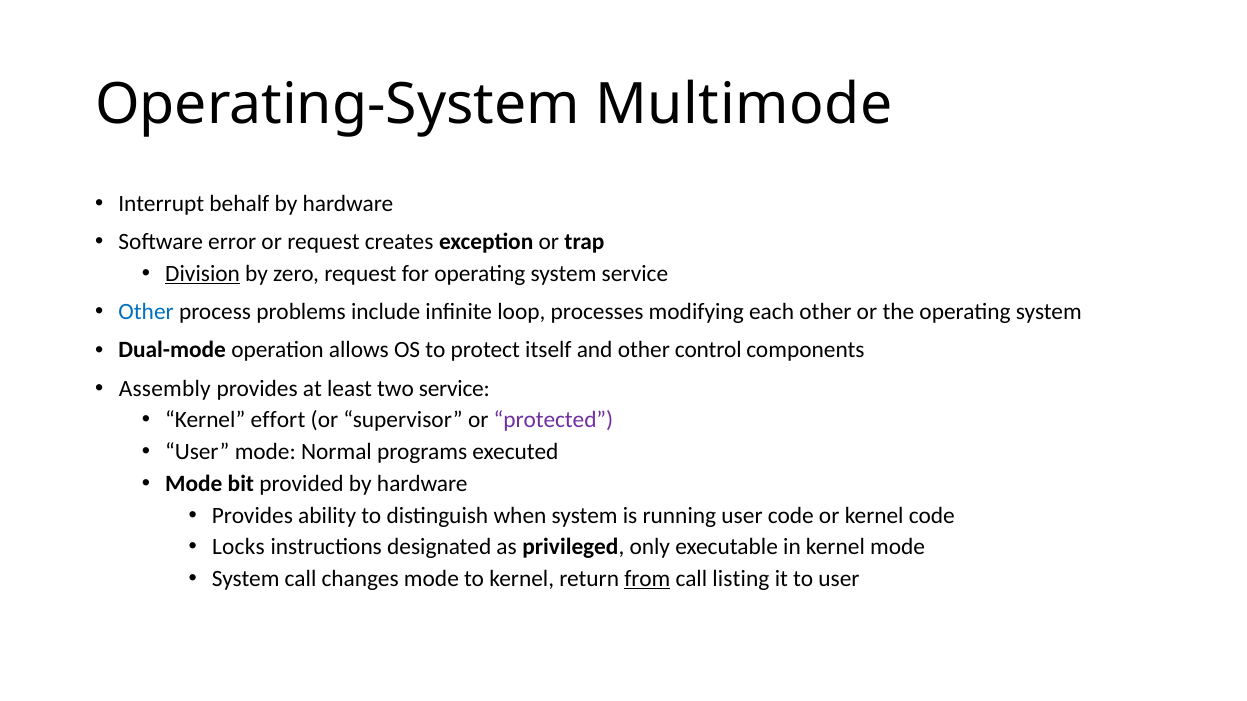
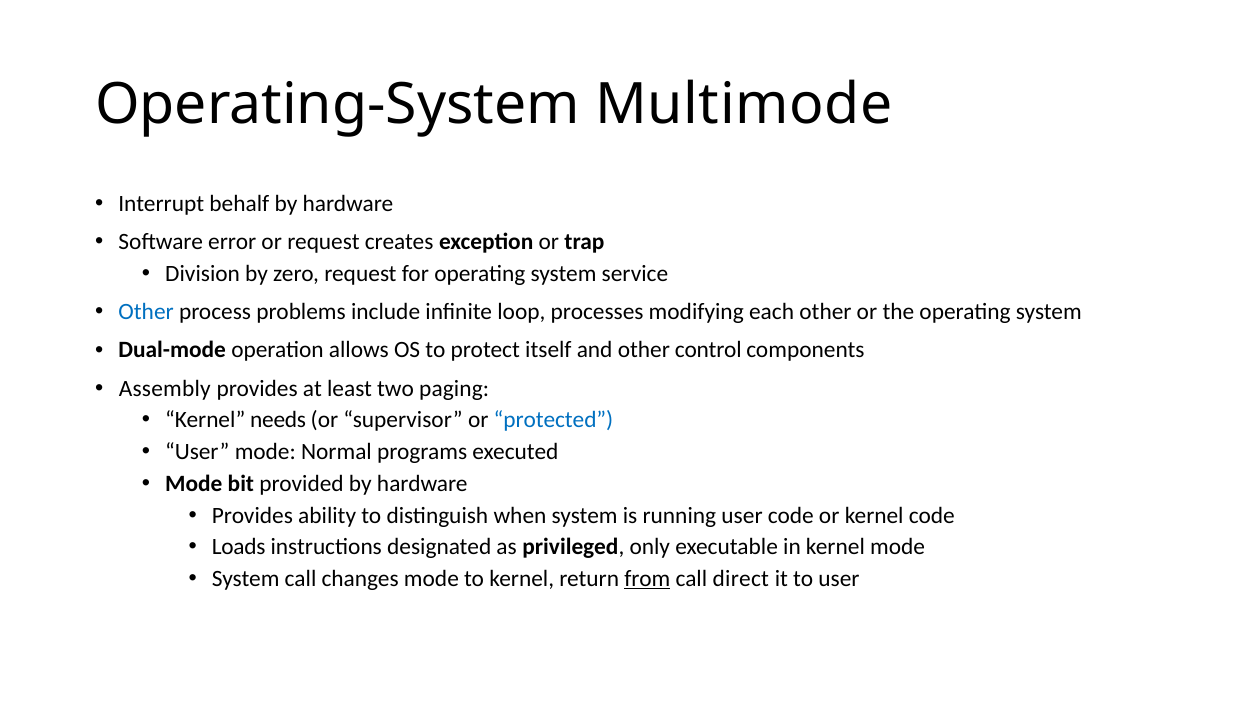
Division underline: present -> none
two service: service -> paging
effort: effort -> needs
protected colour: purple -> blue
Locks: Locks -> Loads
listing: listing -> direct
